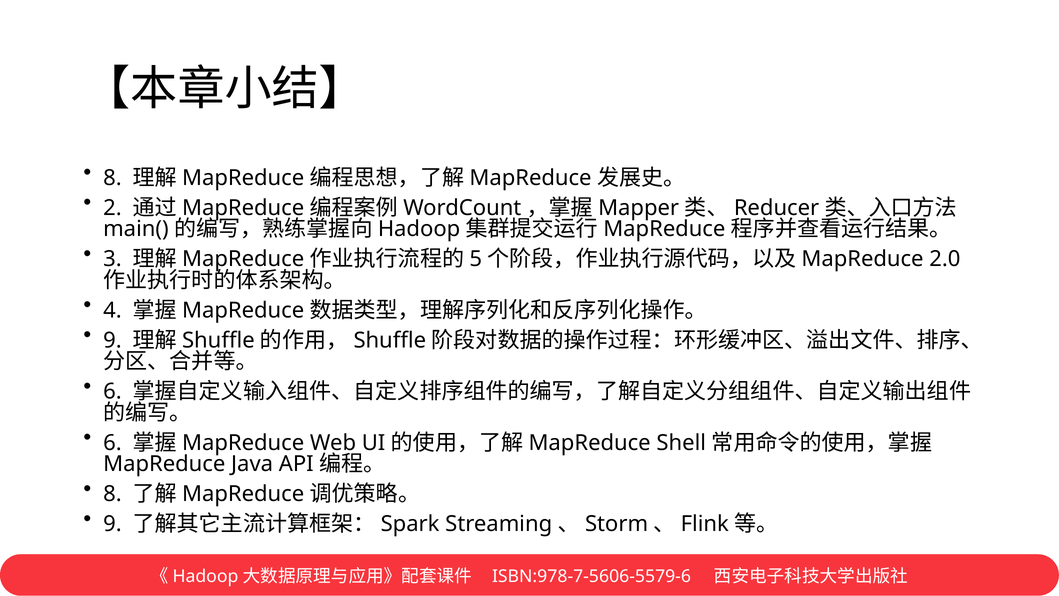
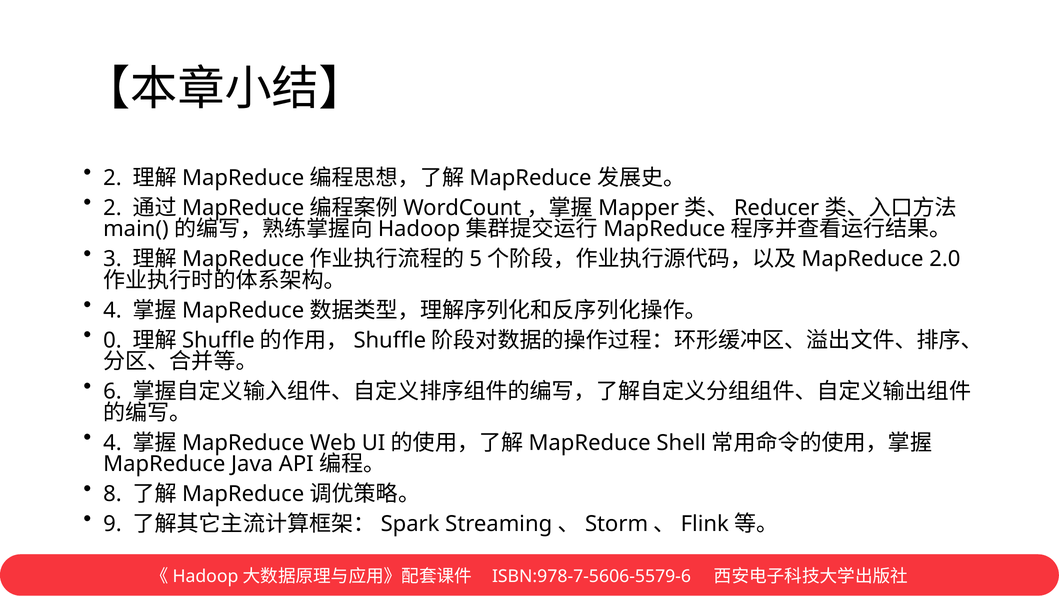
8 at (112, 178): 8 -> 2
9 at (112, 340): 9 -> 0
6 at (112, 443): 6 -> 4
